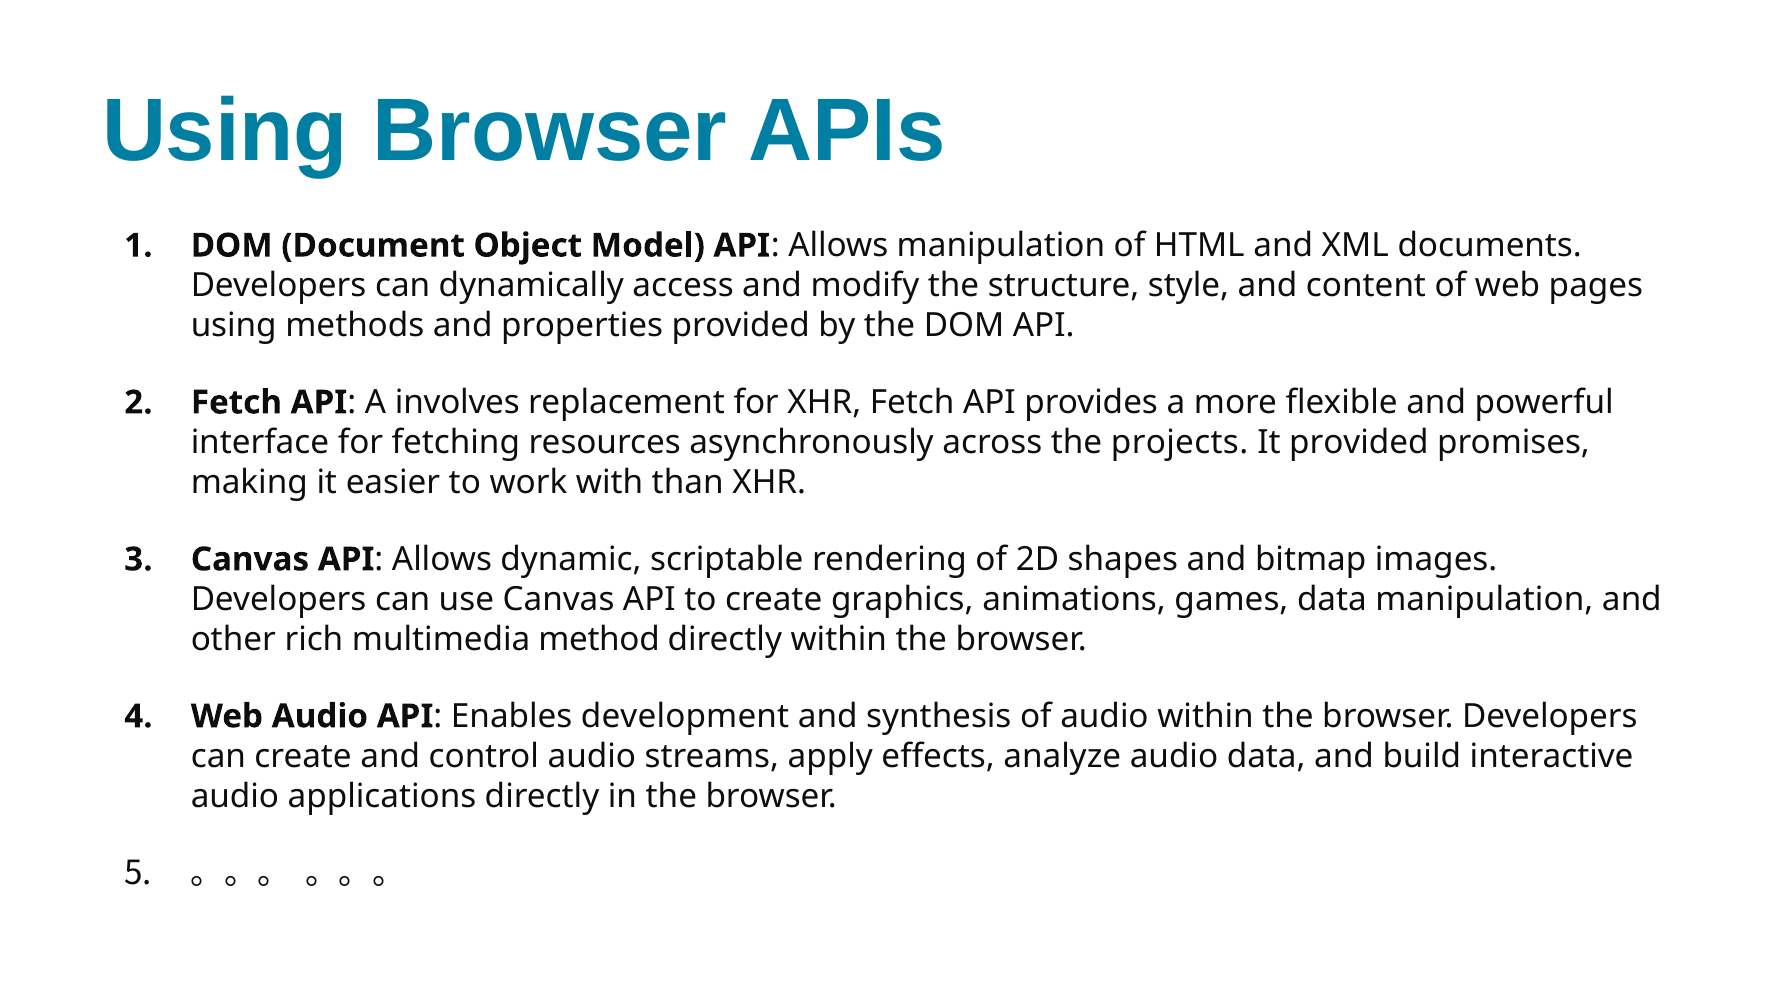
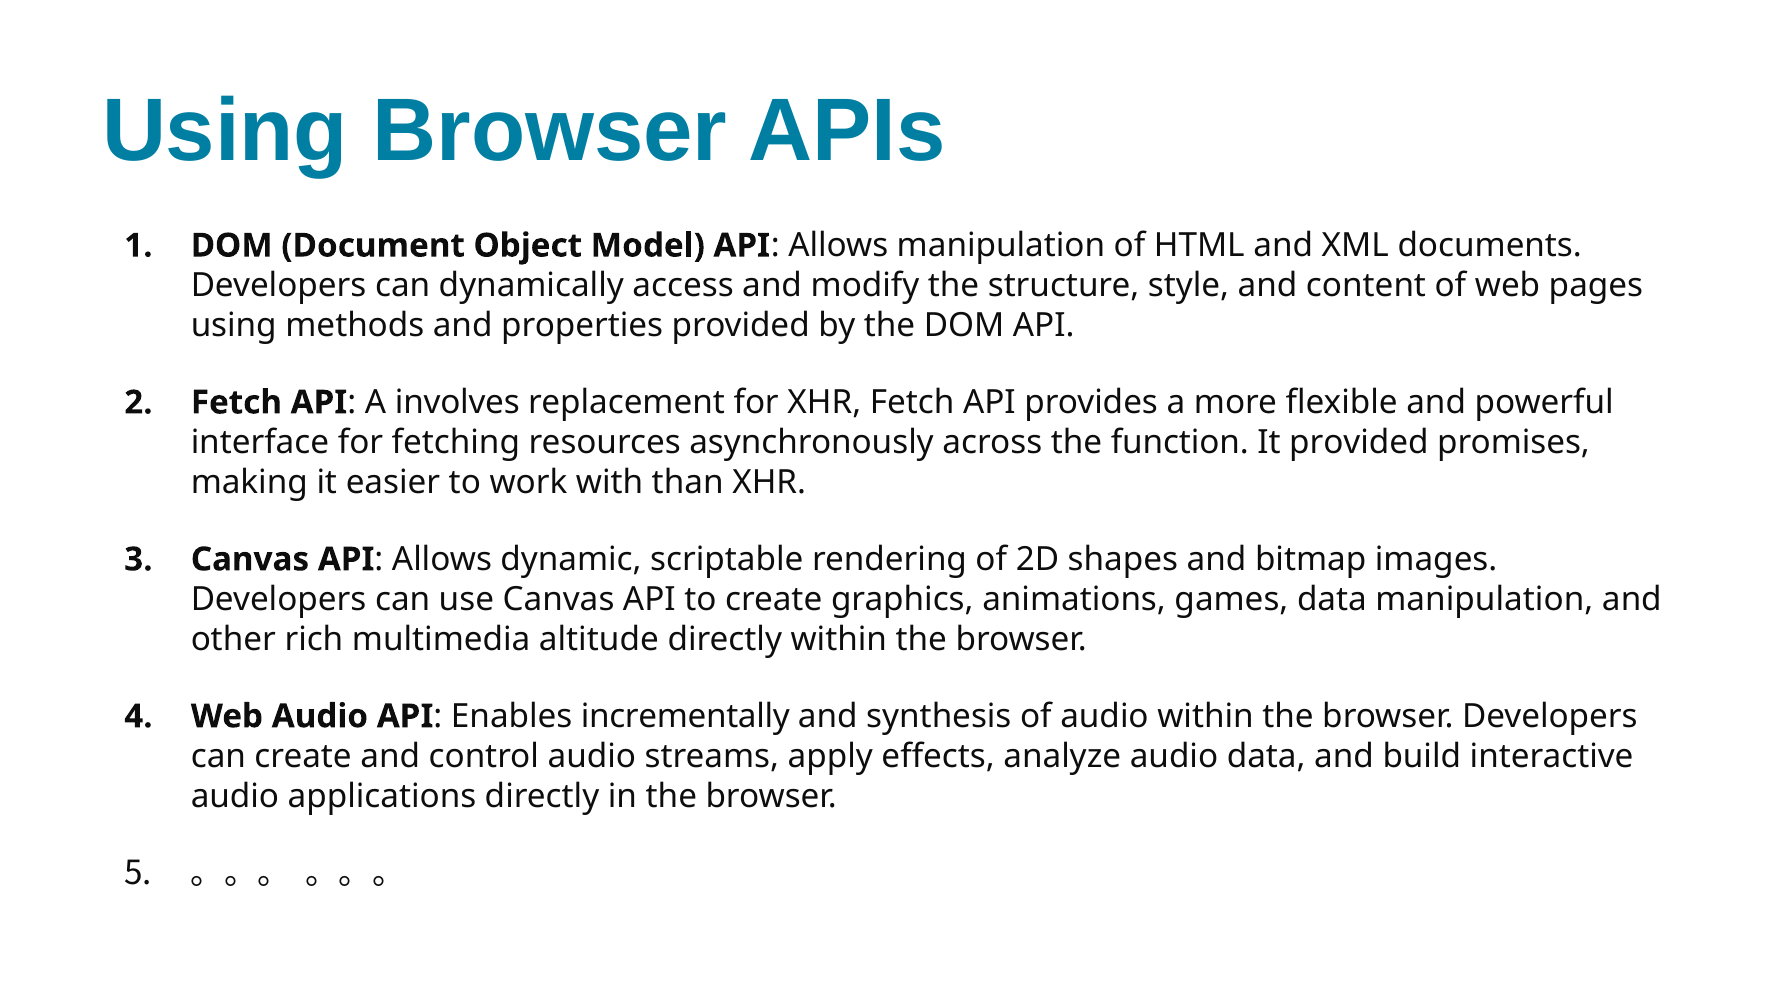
projects: projects -> function
method: method -> altitude
development: development -> incrementally
